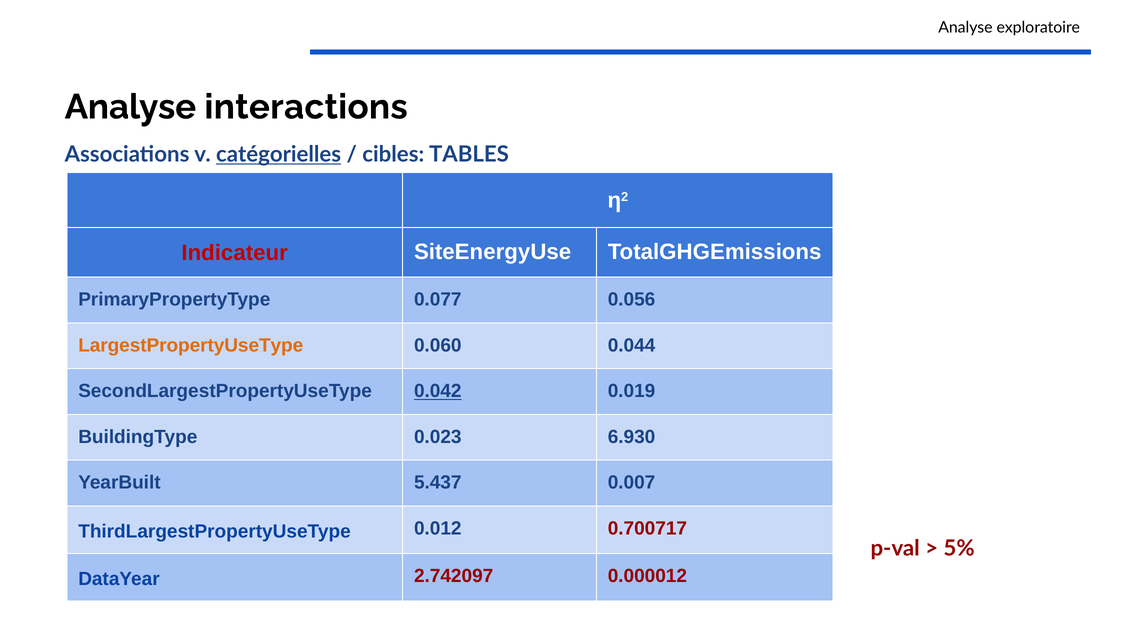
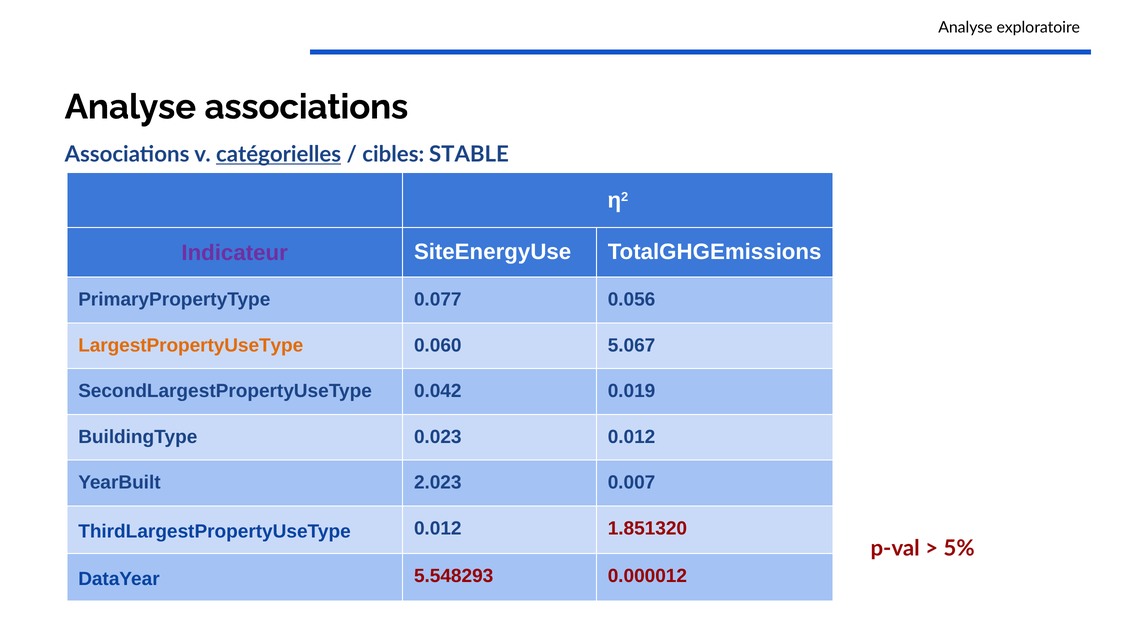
Analyse interactions: interactions -> associations
TABLES: TABLES -> STABLE
Indicateur colour: red -> purple
0.044: 0.044 -> 5.067
0.042 underline: present -> none
0.023 6.930: 6.930 -> 0.012
5.437: 5.437 -> 2.023
0.700717: 0.700717 -> 1.851320
2.742097: 2.742097 -> 5.548293
